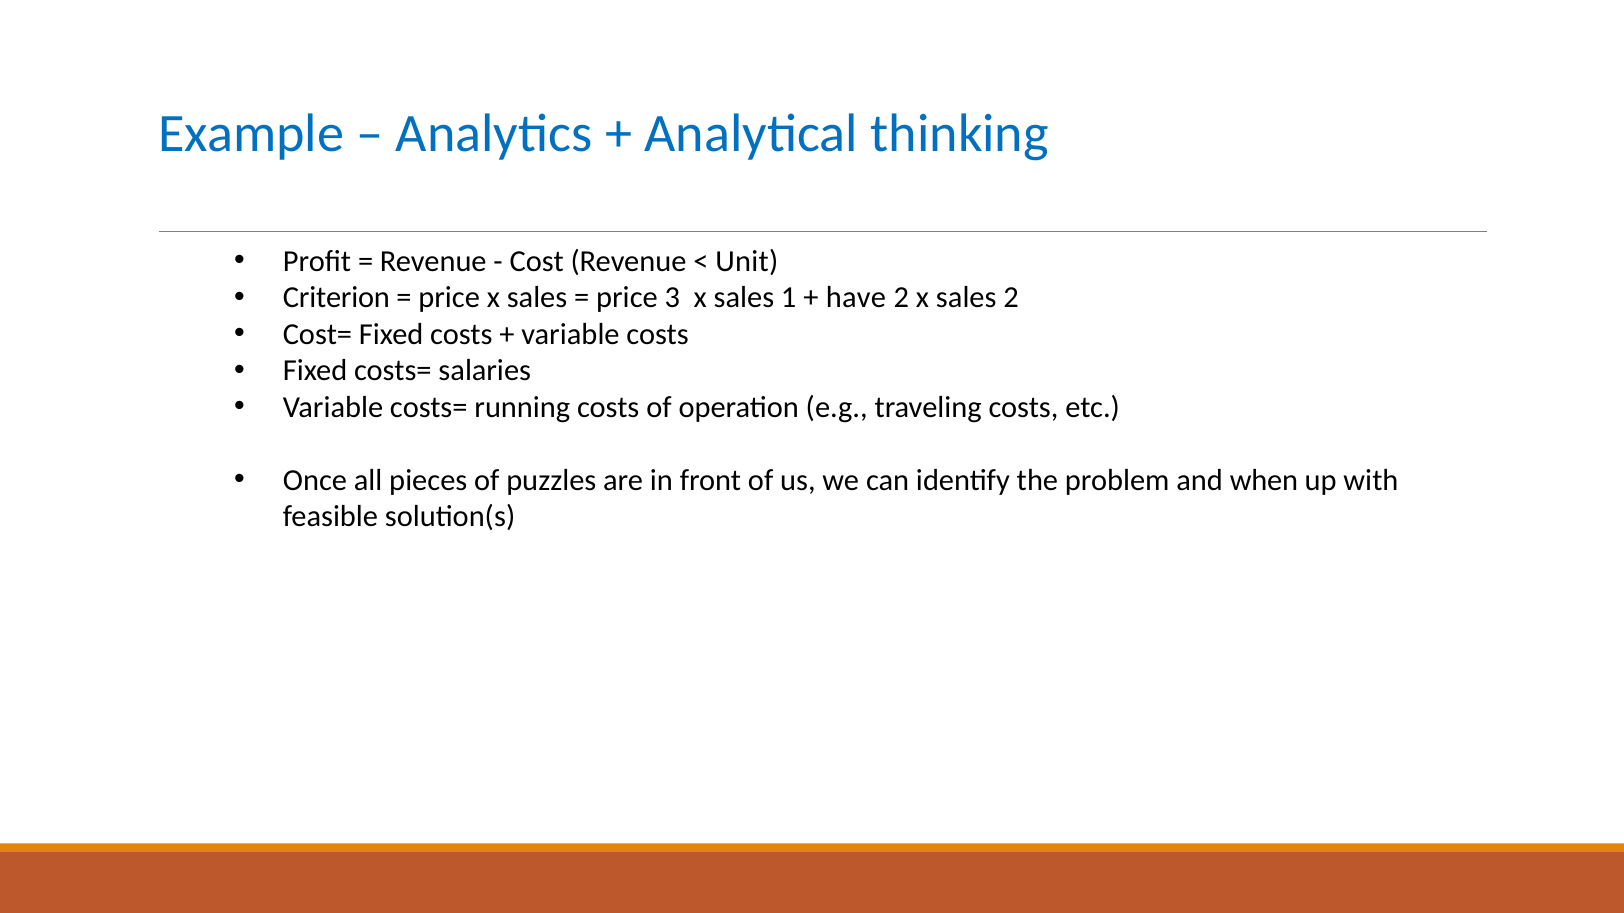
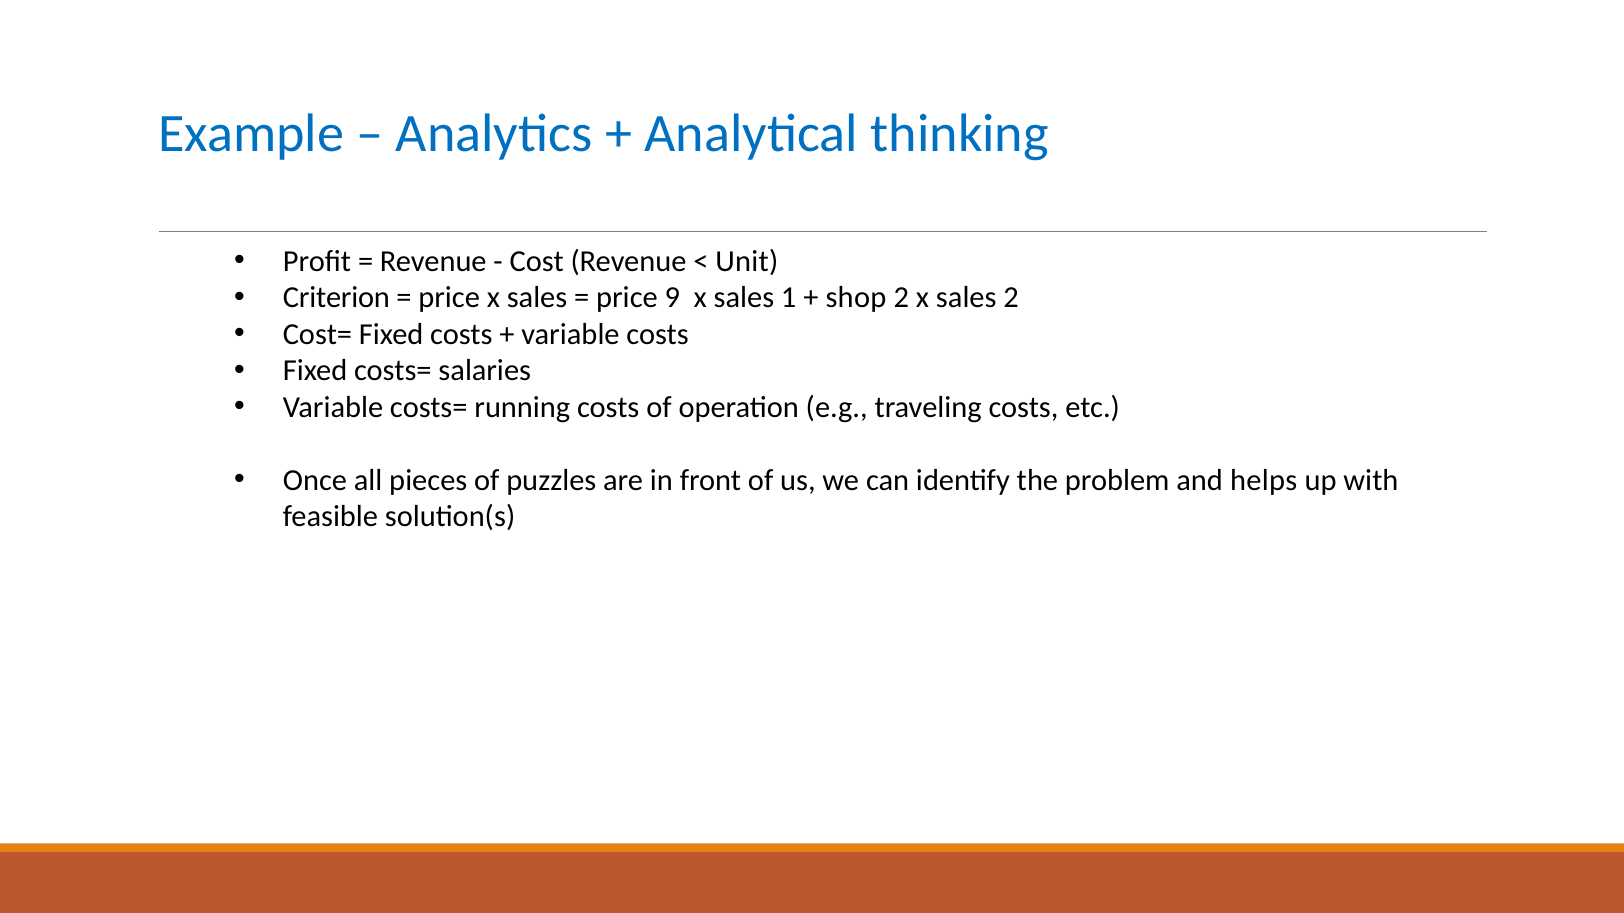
3: 3 -> 9
have: have -> shop
when: when -> helps
